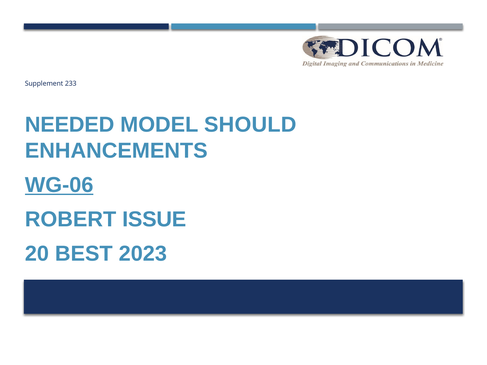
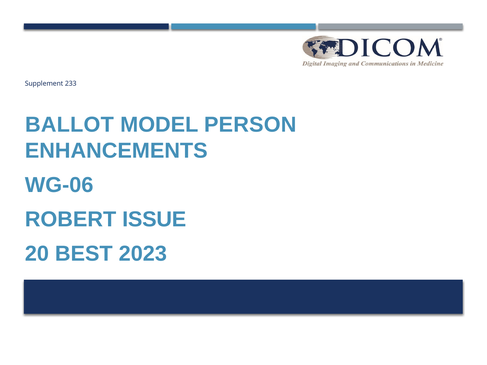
NEEDED: NEEDED -> BALLOT
SHOULD: SHOULD -> PERSON
WG-06 underline: present -> none
